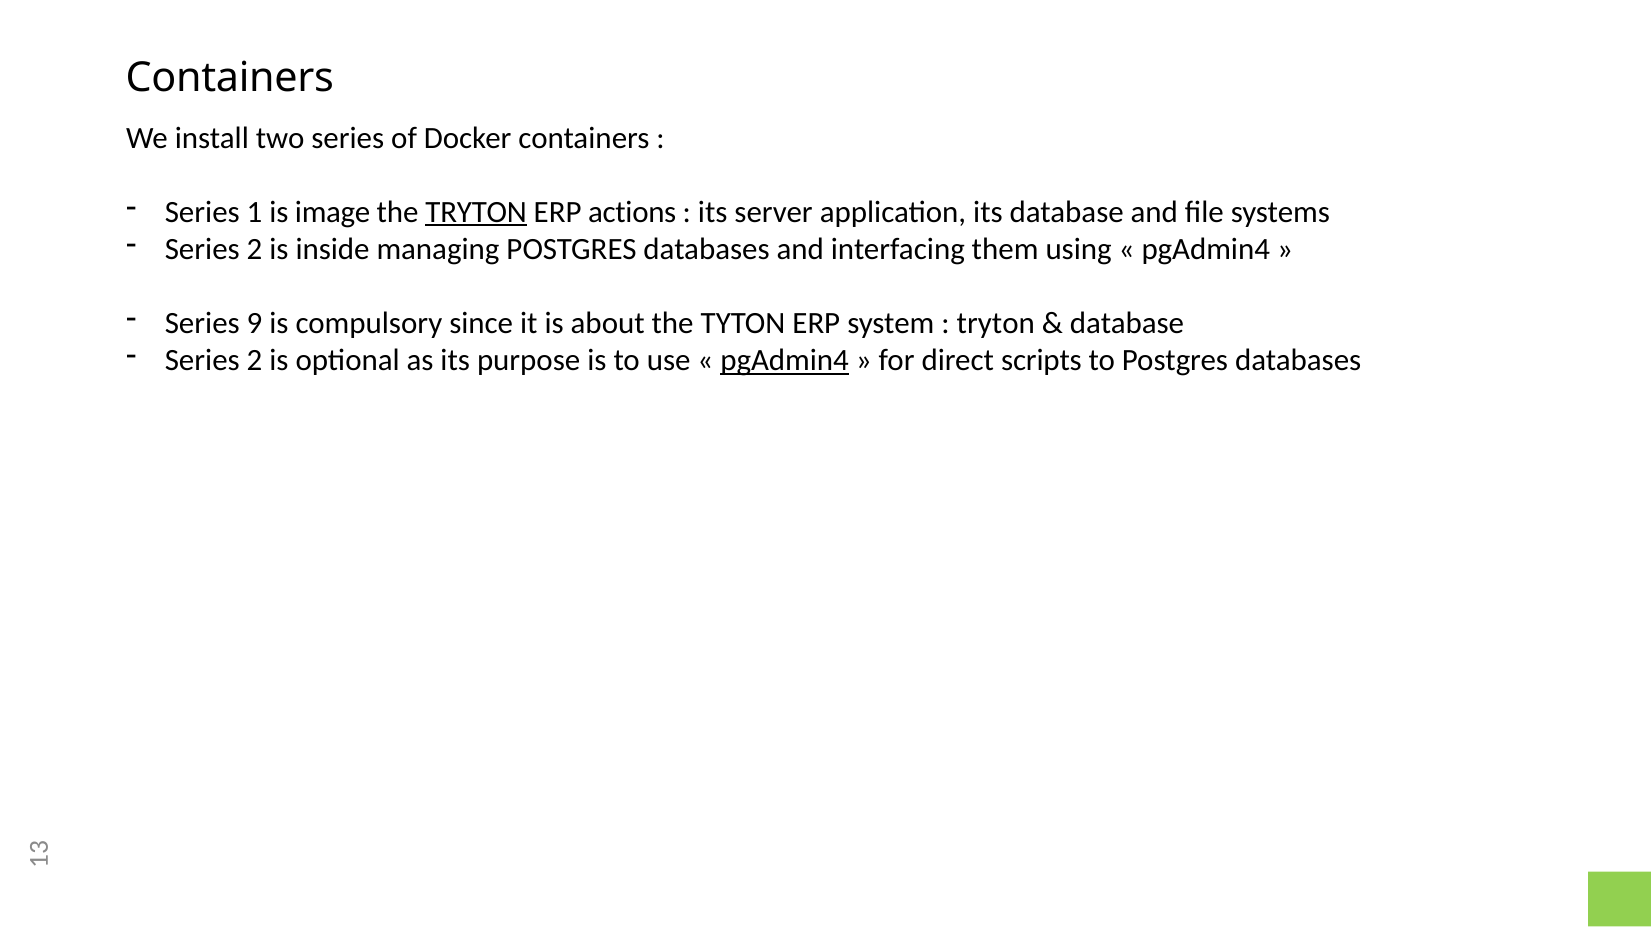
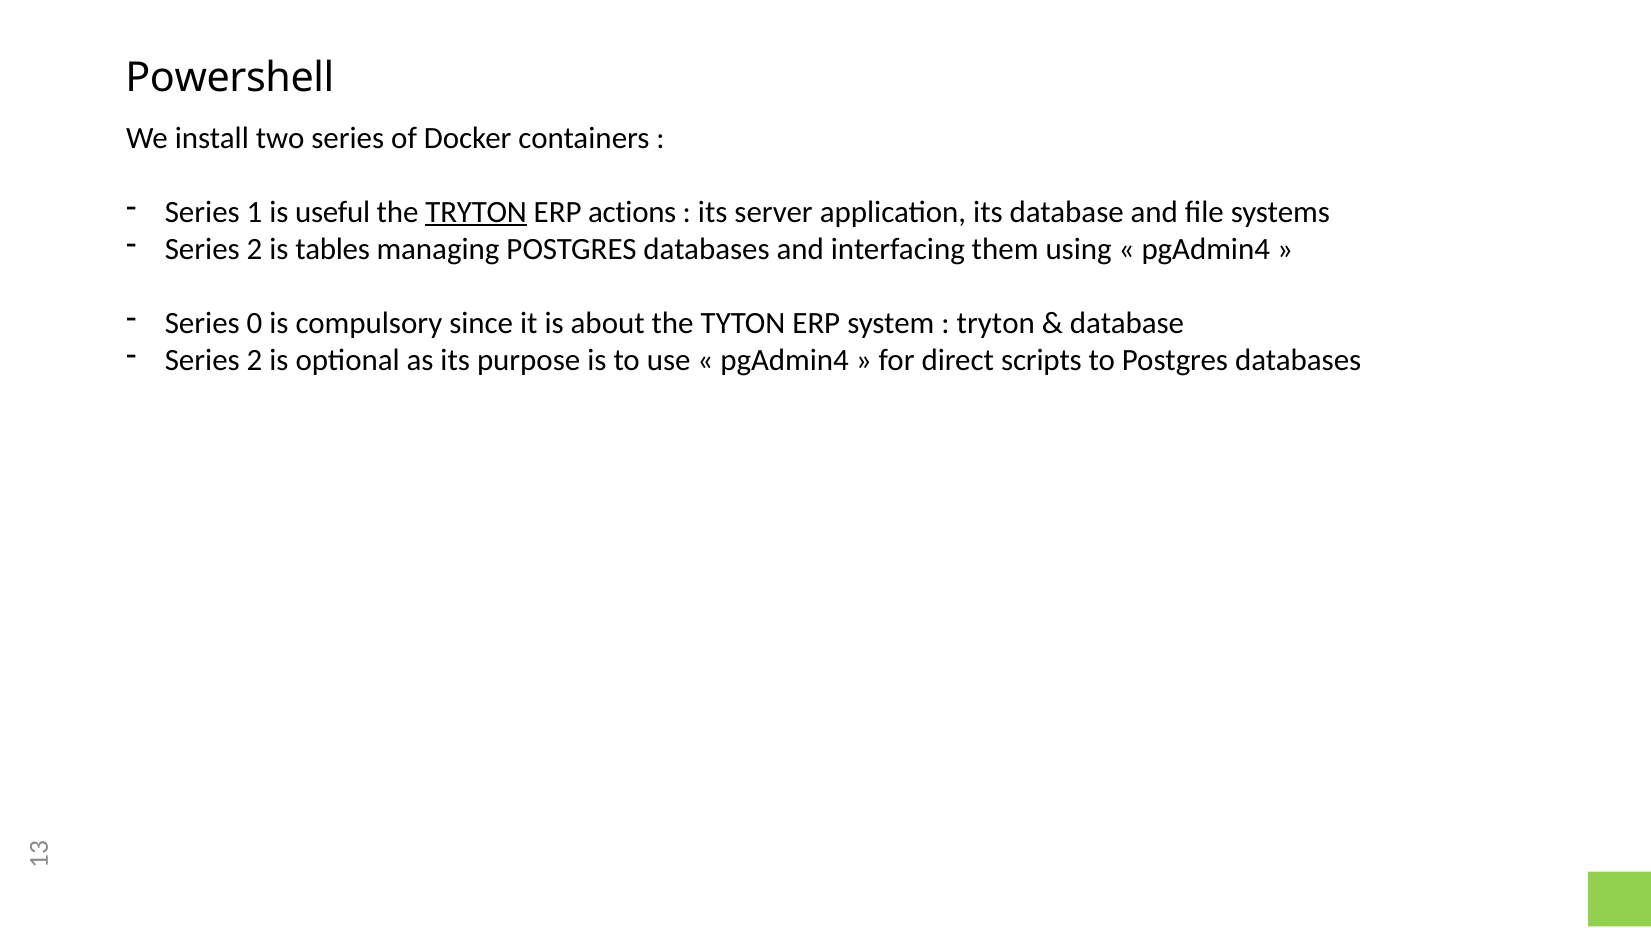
Containers at (230, 78): Containers -> Powershell
image: image -> useful
inside: inside -> tables
9: 9 -> 0
pgAdmin4 at (785, 361) underline: present -> none
